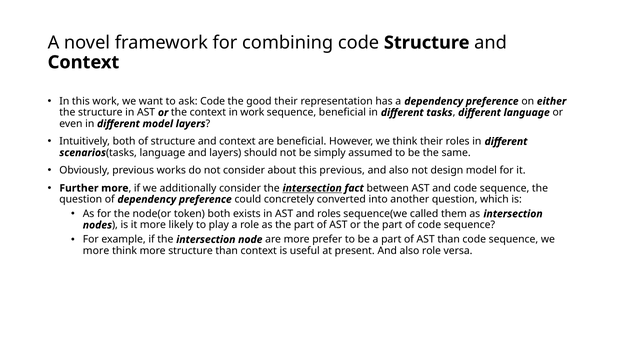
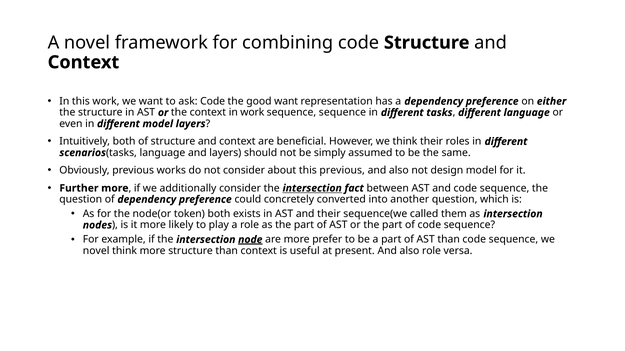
good their: their -> want
sequence beneficial: beneficial -> sequence
and roles: roles -> their
node underline: none -> present
more at (96, 251): more -> novel
